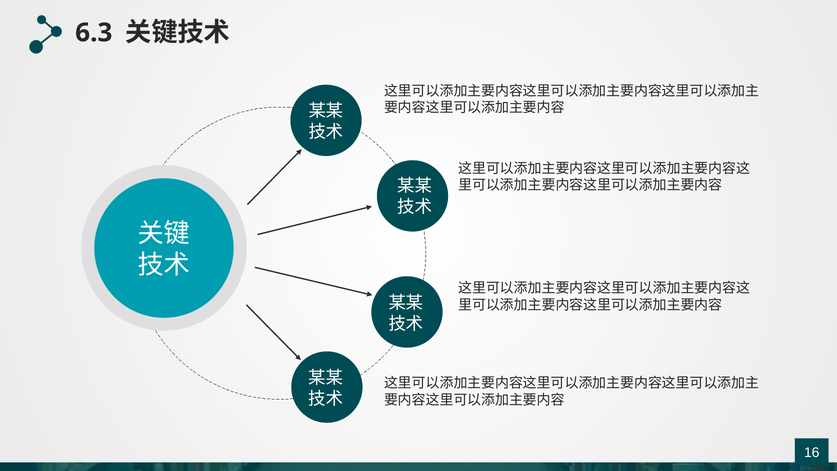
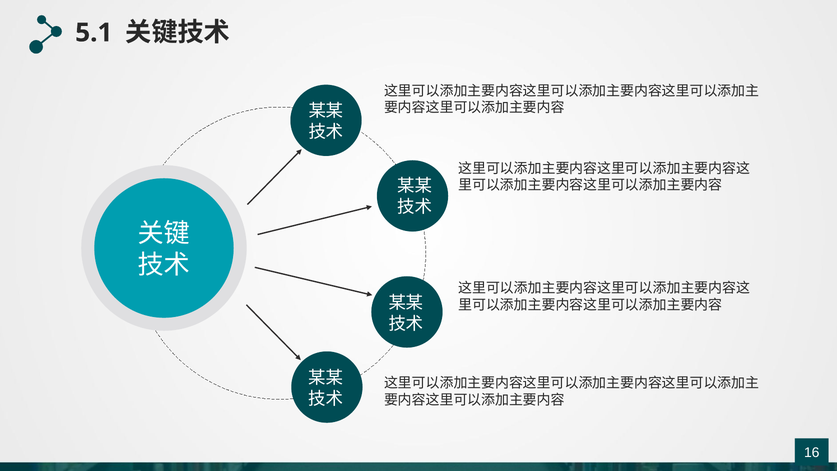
6.3: 6.3 -> 5.1
